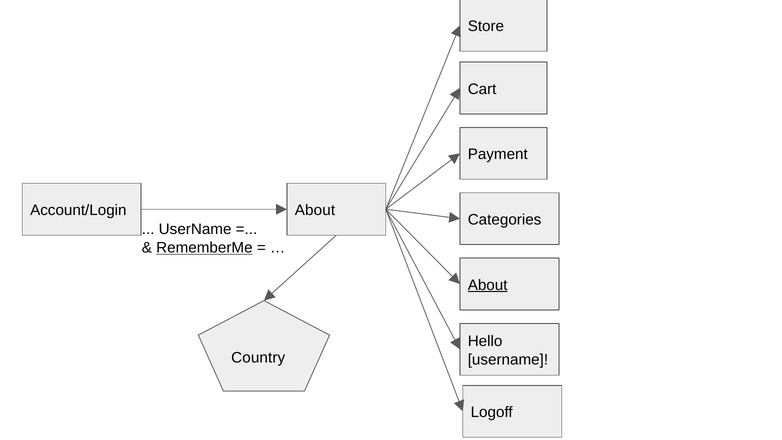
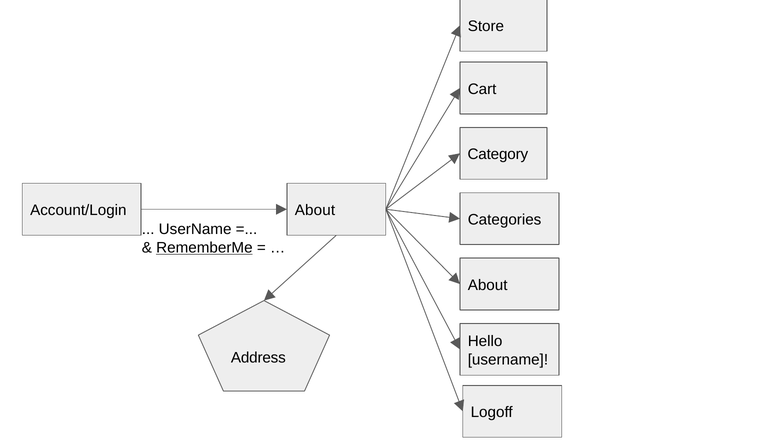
Payment: Payment -> Category
About at (488, 285) underline: present -> none
Country: Country -> Address
